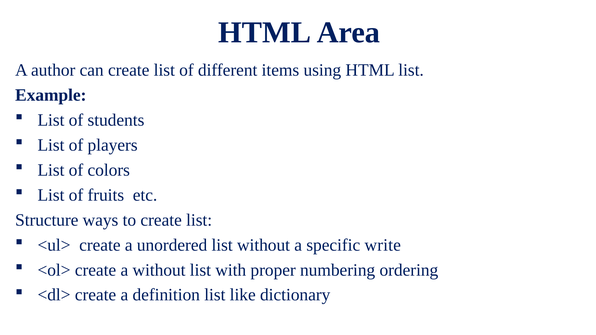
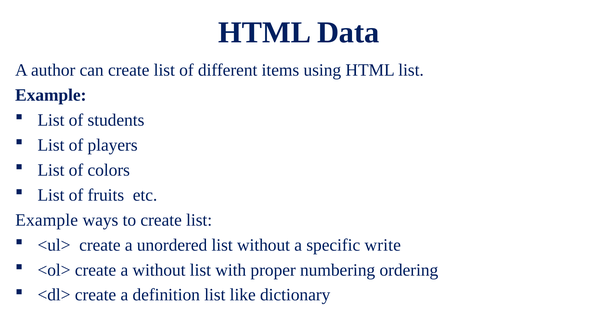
Area: Area -> Data
Structure at (47, 220): Structure -> Example
